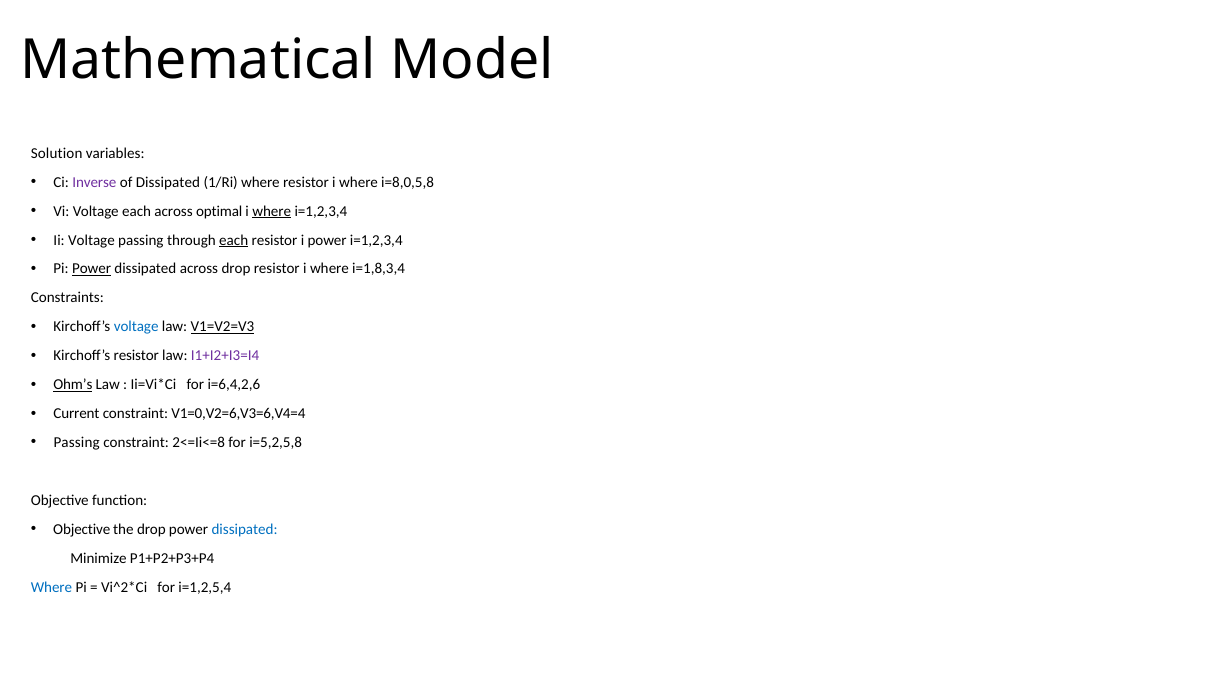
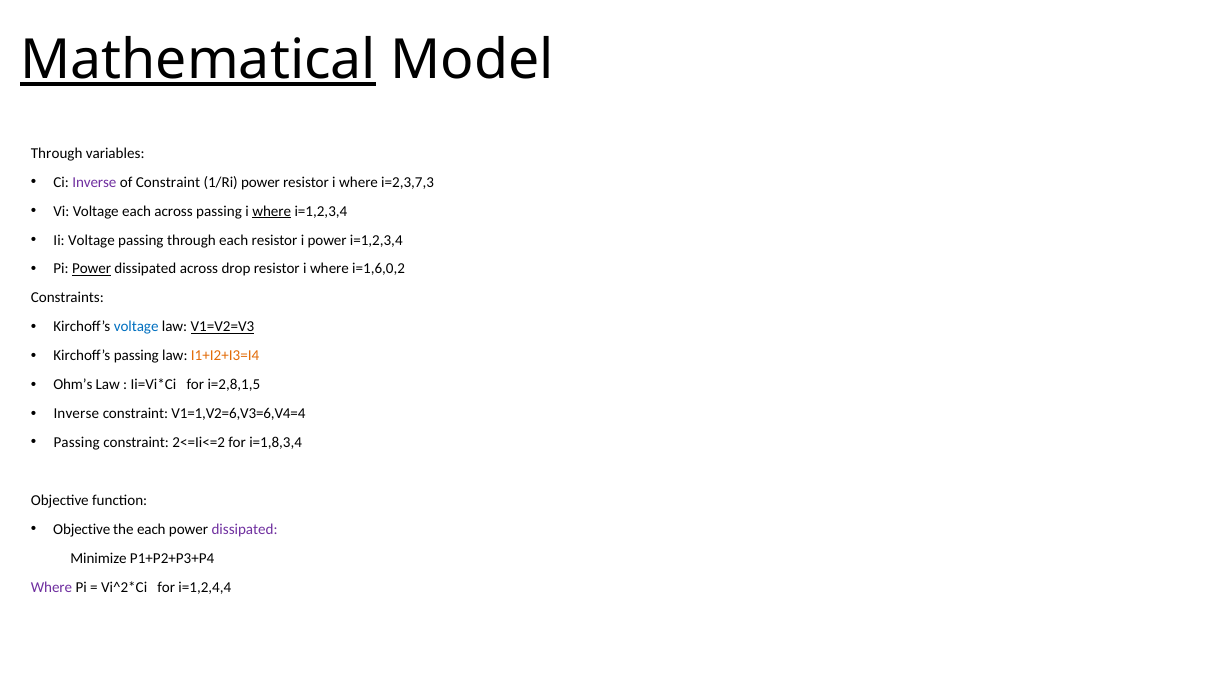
Mathematical underline: none -> present
Solution at (57, 153): Solution -> Through
of Dissipated: Dissipated -> Constraint
1/Ri where: where -> power
i=8,0,5,8: i=8,0,5,8 -> i=2,3,7,3
across optimal: optimal -> passing
each at (234, 240) underline: present -> none
i=1,8,3,4: i=1,8,3,4 -> i=1,6,0,2
Kirchoff’s resistor: resistor -> passing
I1+I2+I3=I4 colour: purple -> orange
Ohm’s underline: present -> none
i=6,4,2,6: i=6,4,2,6 -> i=2,8,1,5
Current at (76, 414): Current -> Inverse
V1=0,V2=6,V3=6,V4=4: V1=0,V2=6,V3=6,V4=4 -> V1=1,V2=6,V3=6,V4=4
2<=Ii<=8: 2<=Ii<=8 -> 2<=Ii<=2
i=5,2,5,8: i=5,2,5,8 -> i=1,8,3,4
the drop: drop -> each
dissipated at (245, 529) colour: blue -> purple
Where at (51, 587) colour: blue -> purple
i=1,2,5,4: i=1,2,5,4 -> i=1,2,4,4
